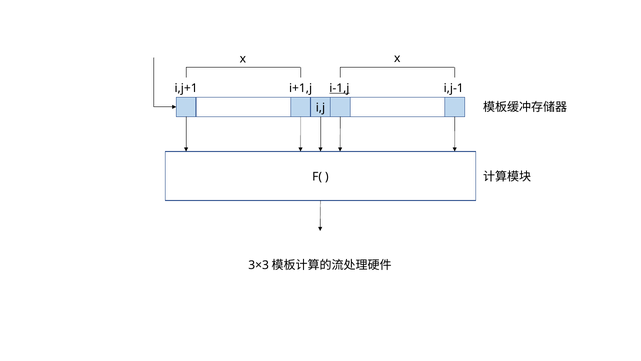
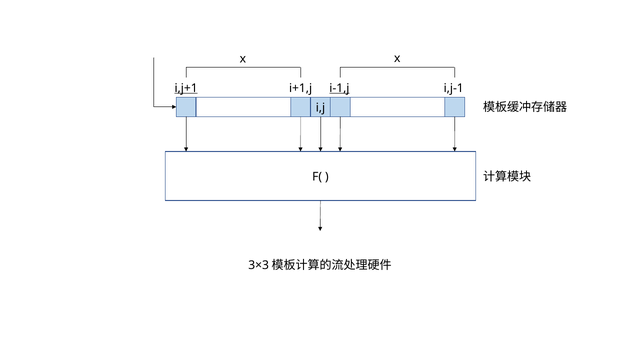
i,j+1 underline: none -> present
